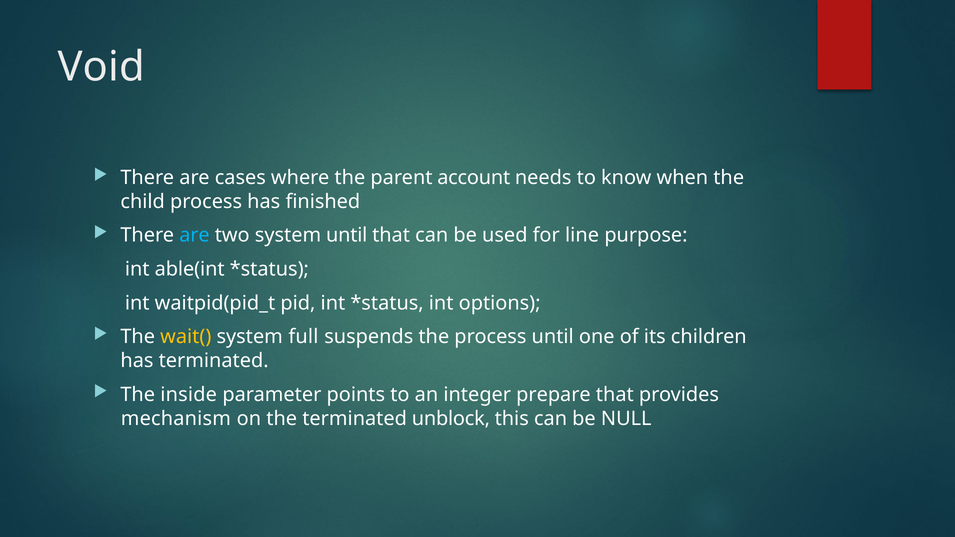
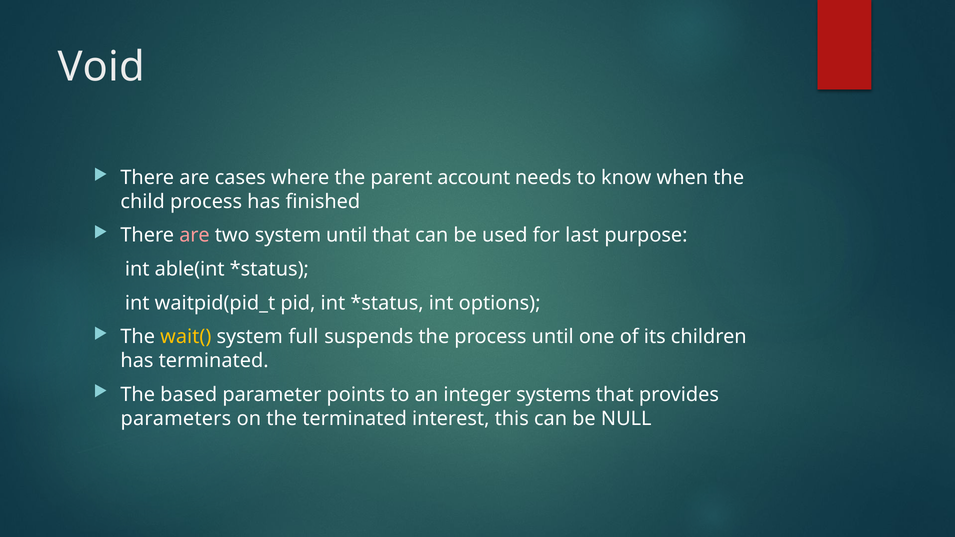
are at (194, 235) colour: light blue -> pink
line: line -> last
inside: inside -> based
prepare: prepare -> systems
mechanism: mechanism -> parameters
unblock: unblock -> interest
